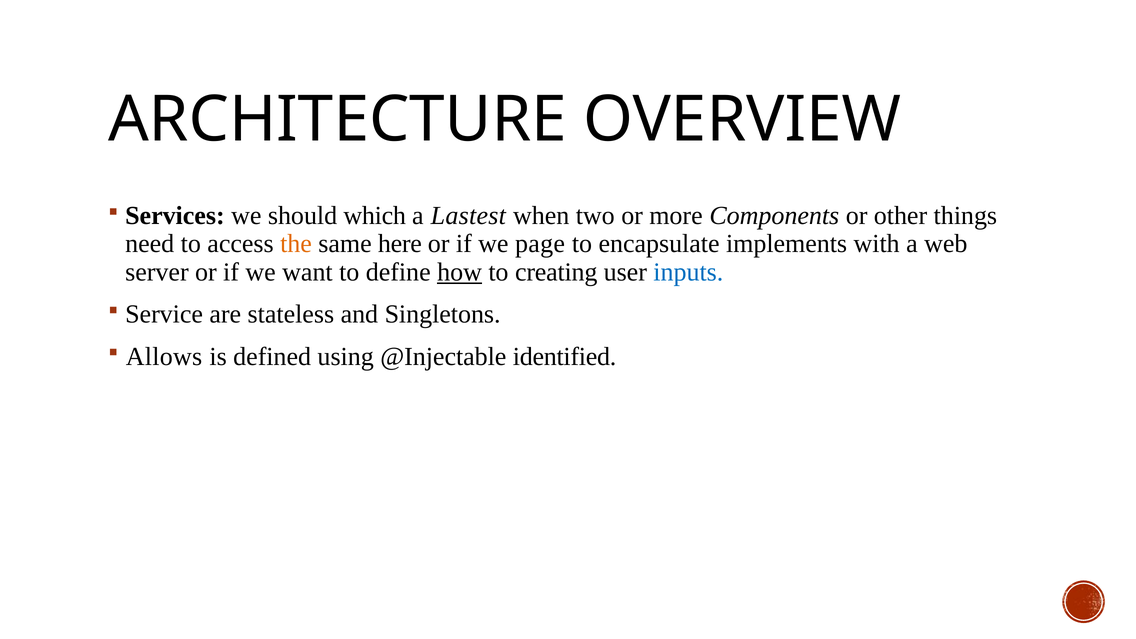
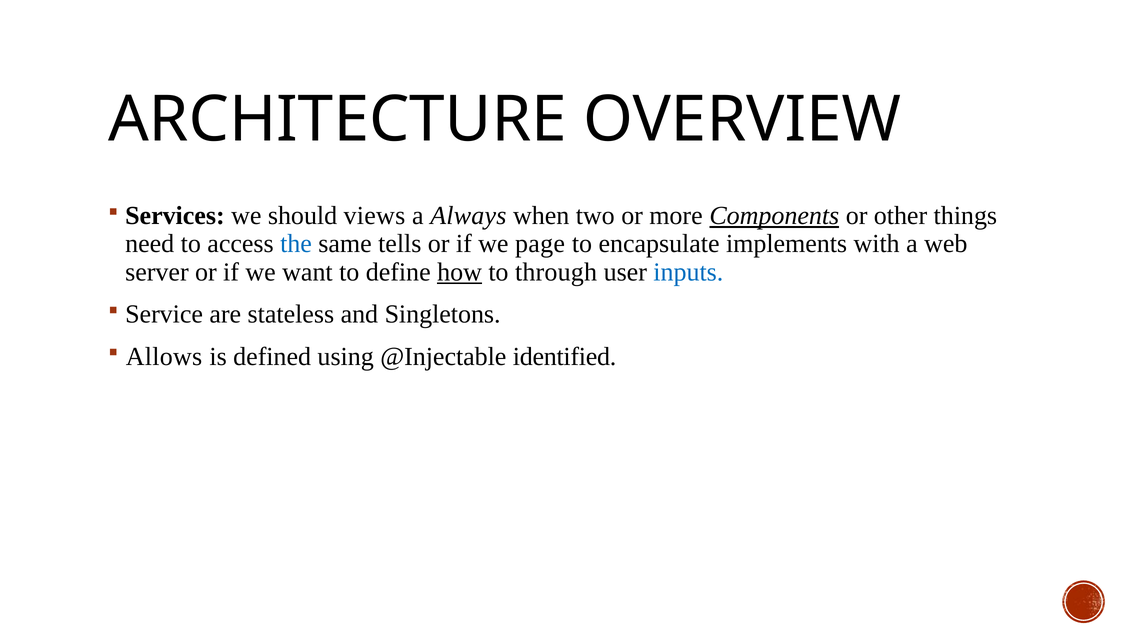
which: which -> views
Lastest: Lastest -> Always
Components underline: none -> present
the colour: orange -> blue
here: here -> tells
creating: creating -> through
